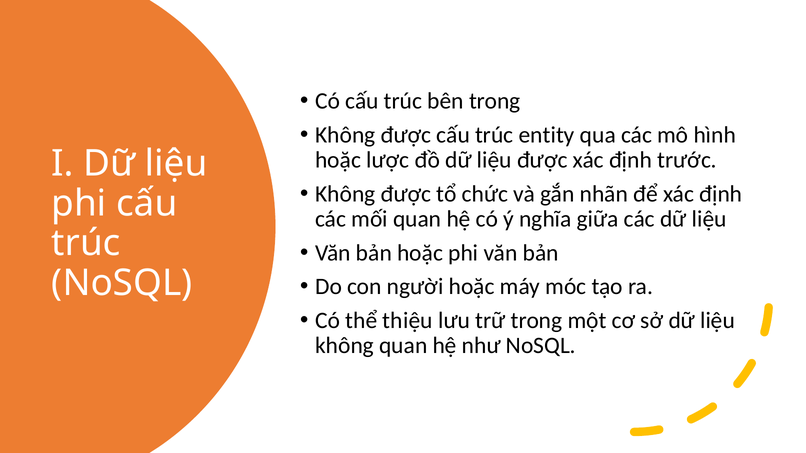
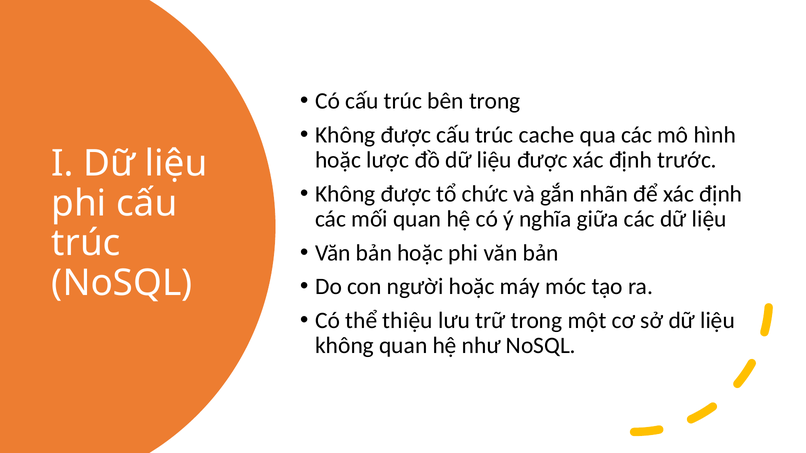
entity: entity -> cache
